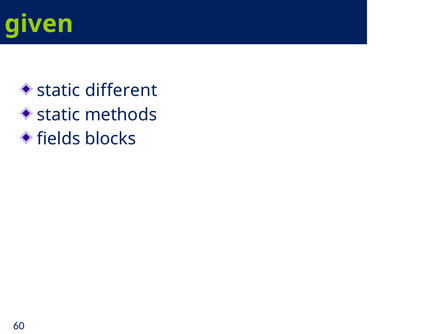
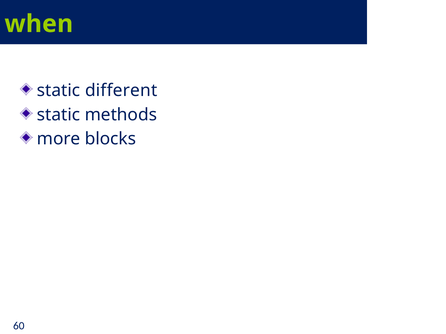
given: given -> when
fields: fields -> more
